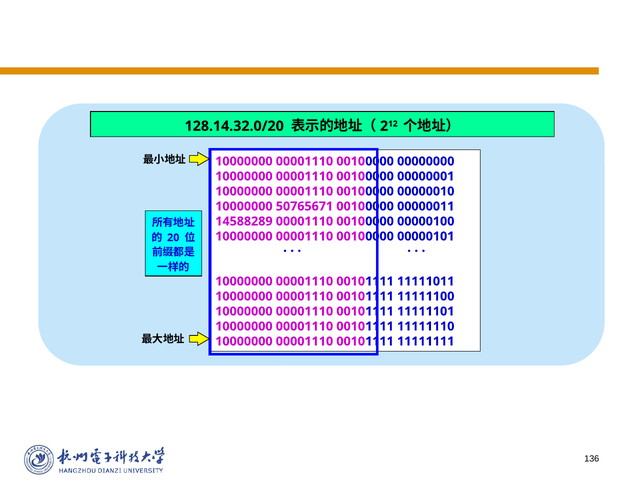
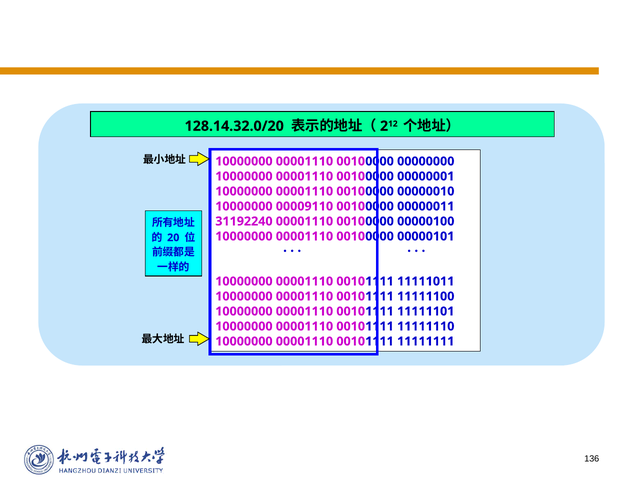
50765671: 50765671 -> 00009110
14588289: 14588289 -> 31192240
